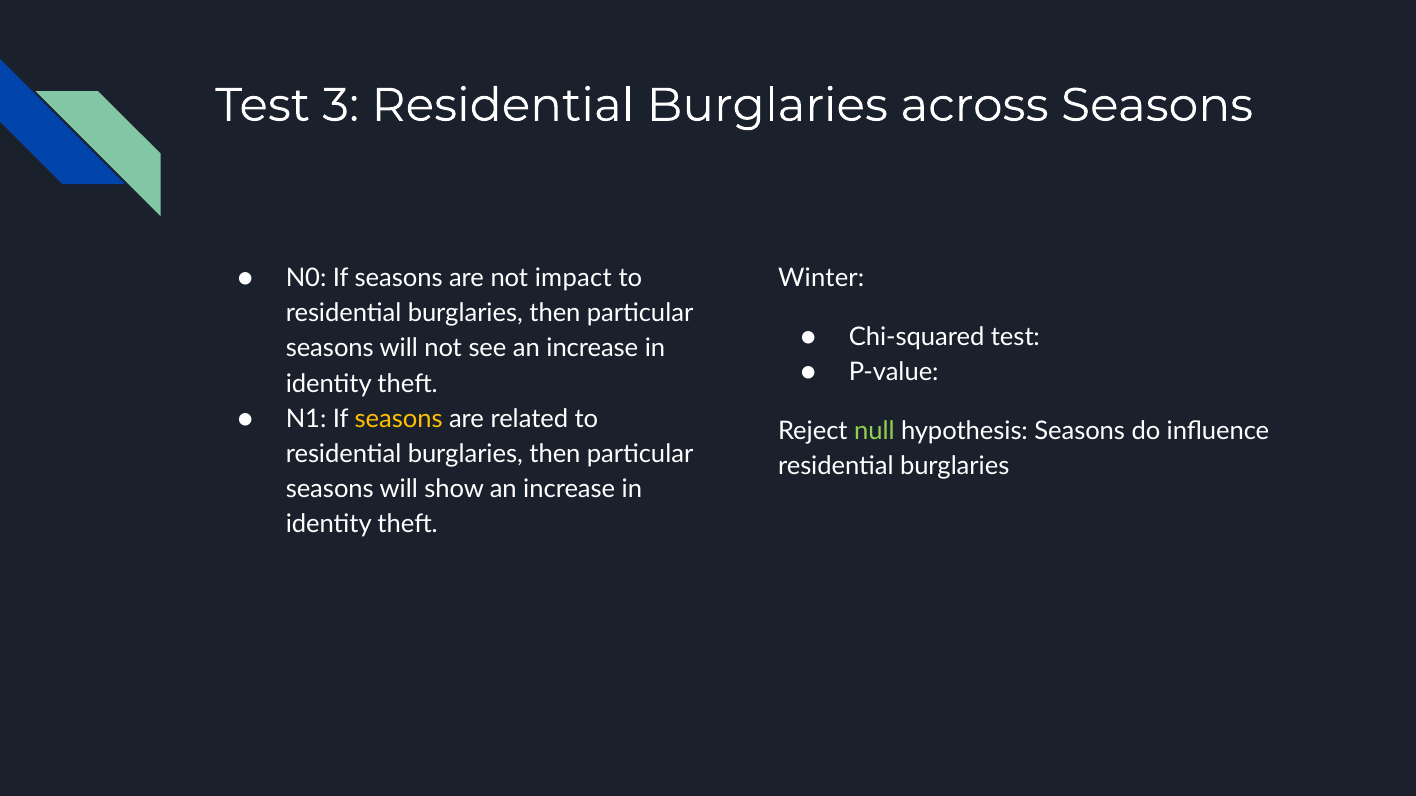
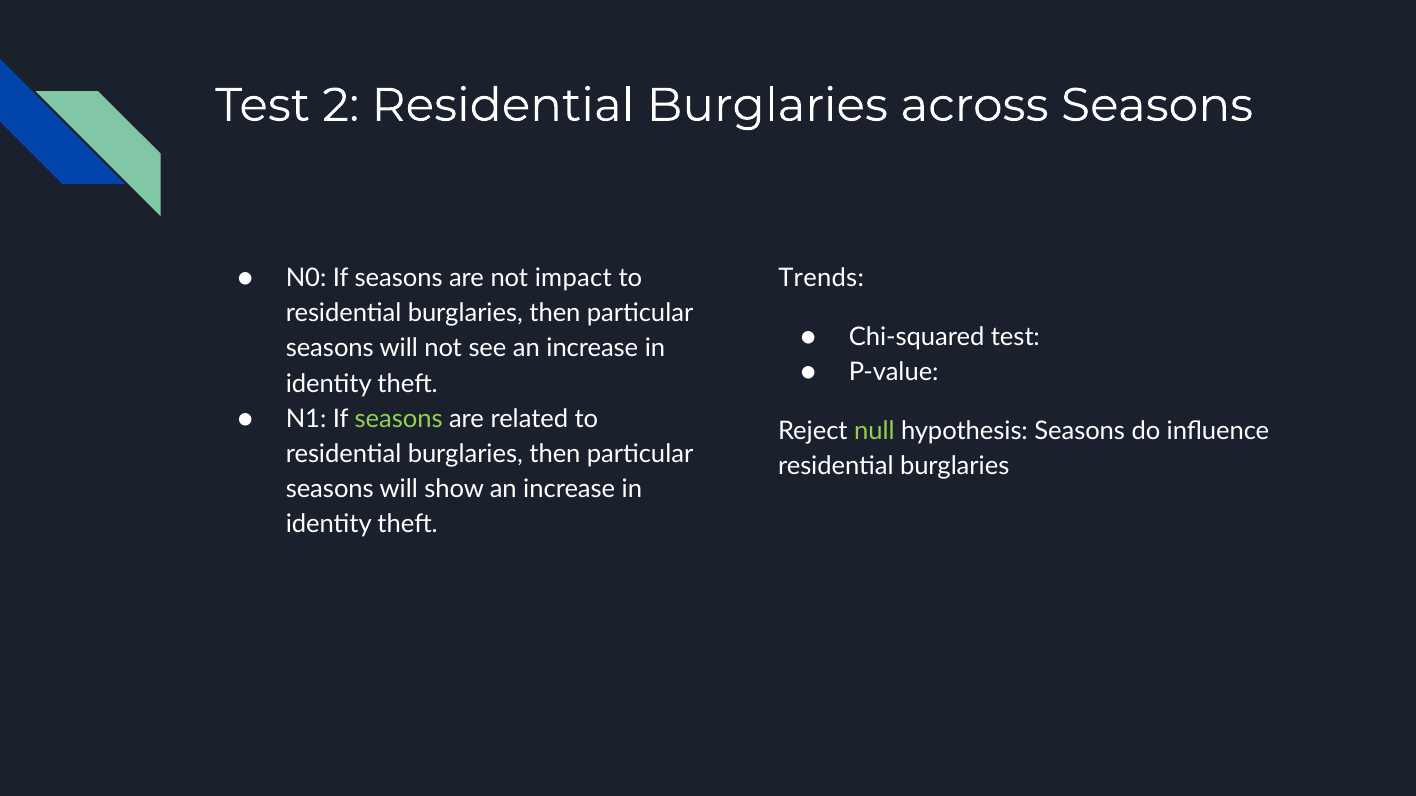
3: 3 -> 2
Winter: Winter -> Trends
seasons at (399, 419) colour: yellow -> light green
